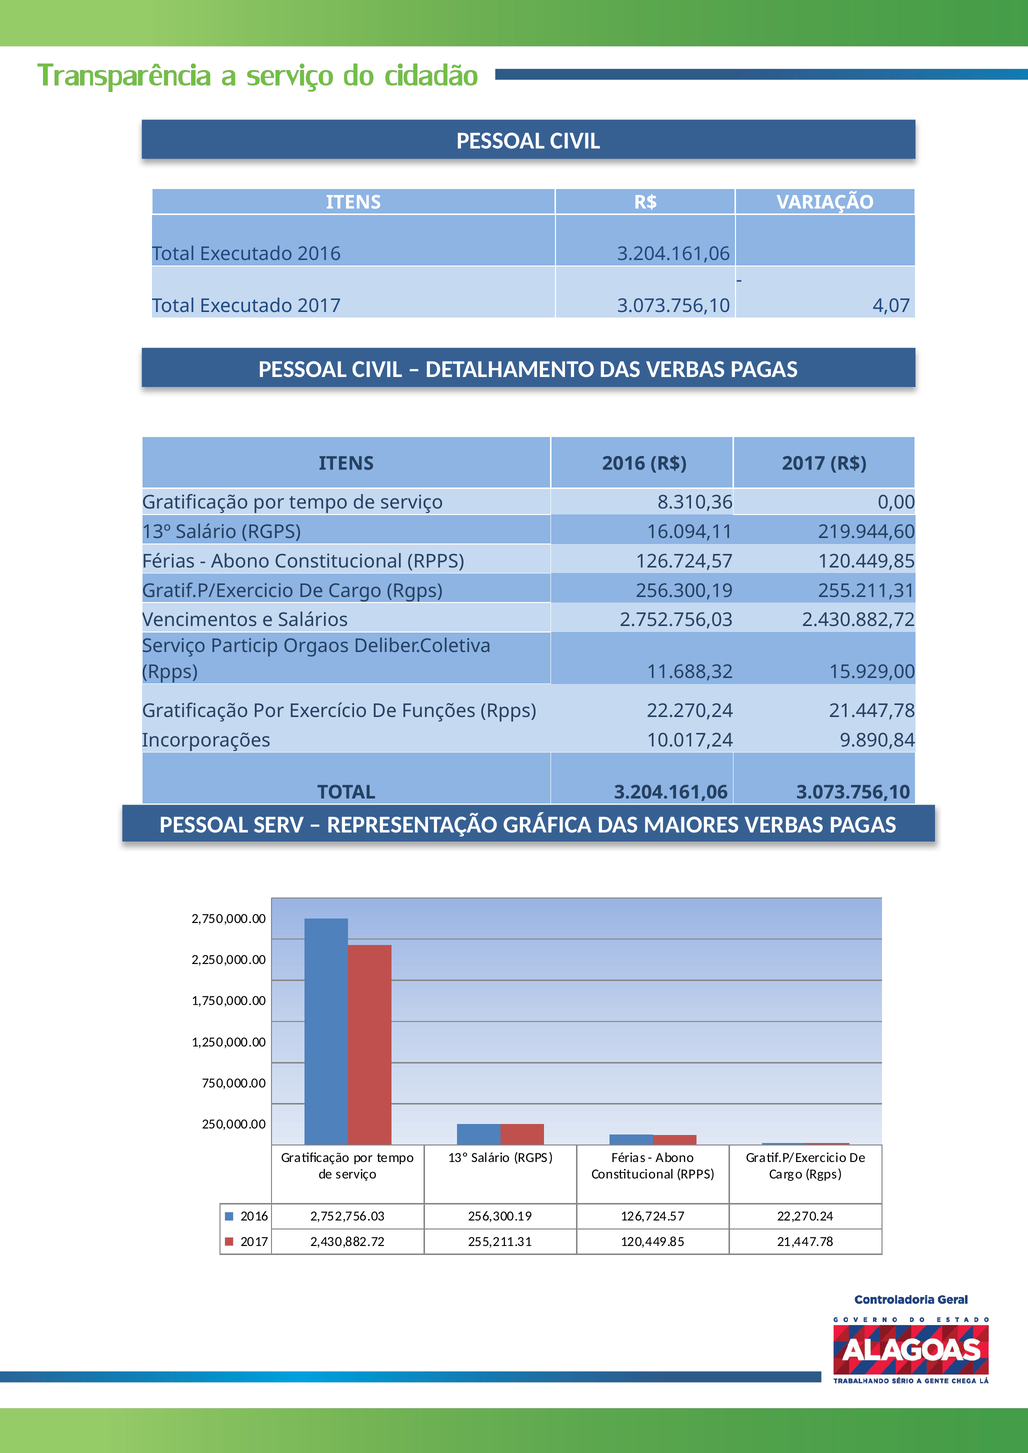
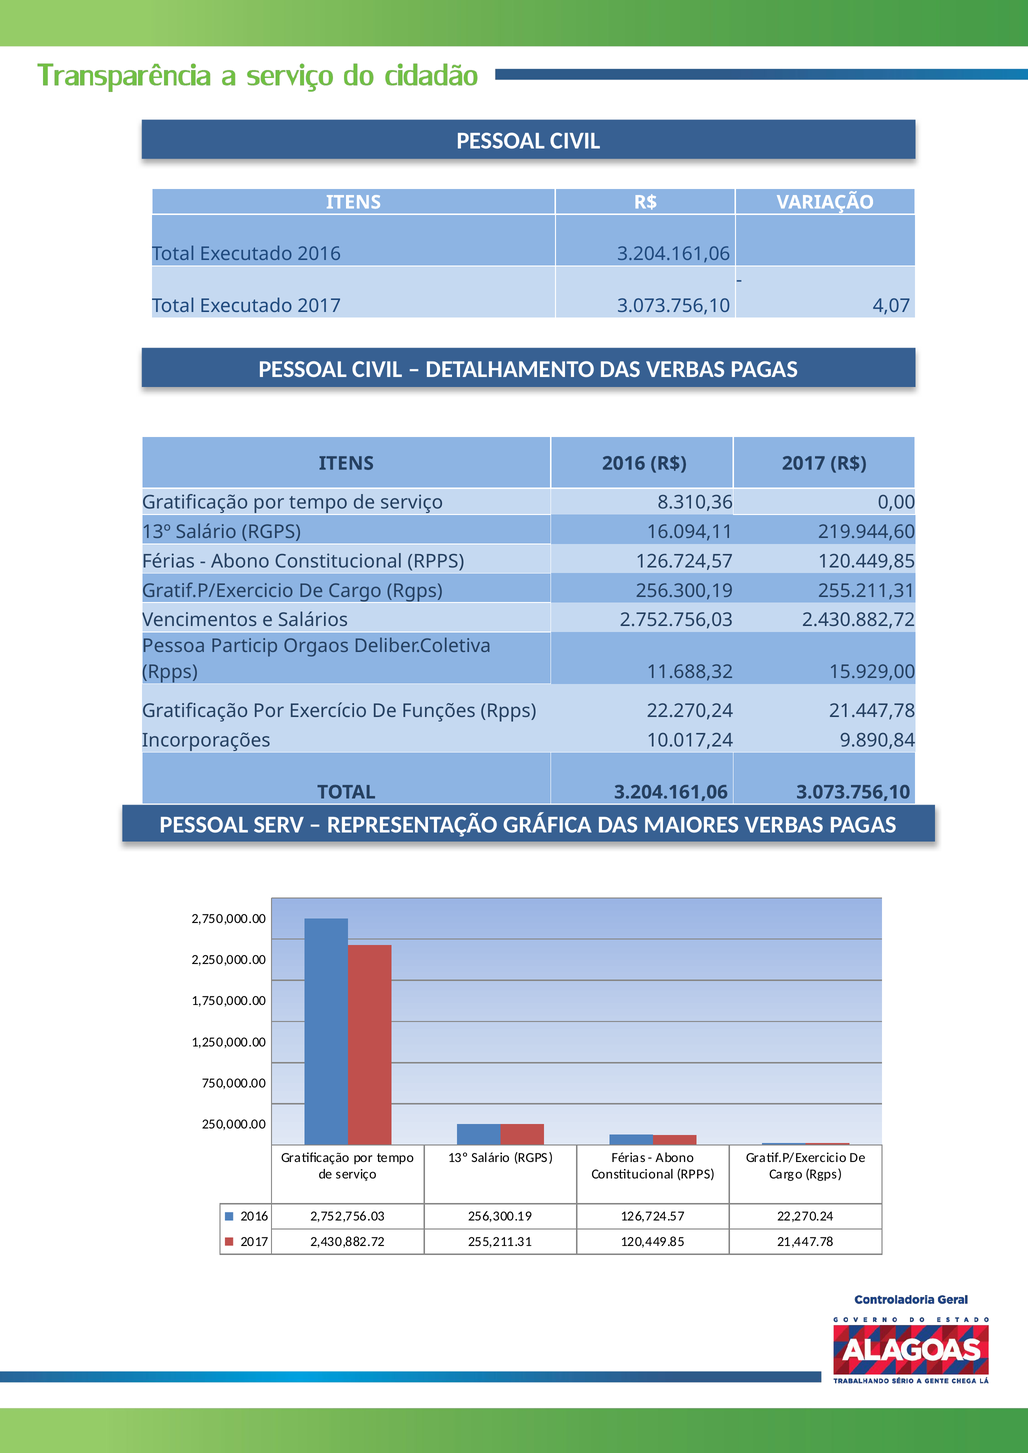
Serviço at (174, 646): Serviço -> Pessoa
